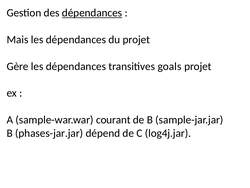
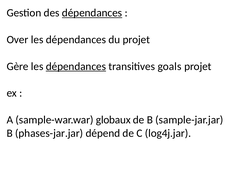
Mais: Mais -> Over
dépendances at (76, 66) underline: none -> present
courant: courant -> globaux
